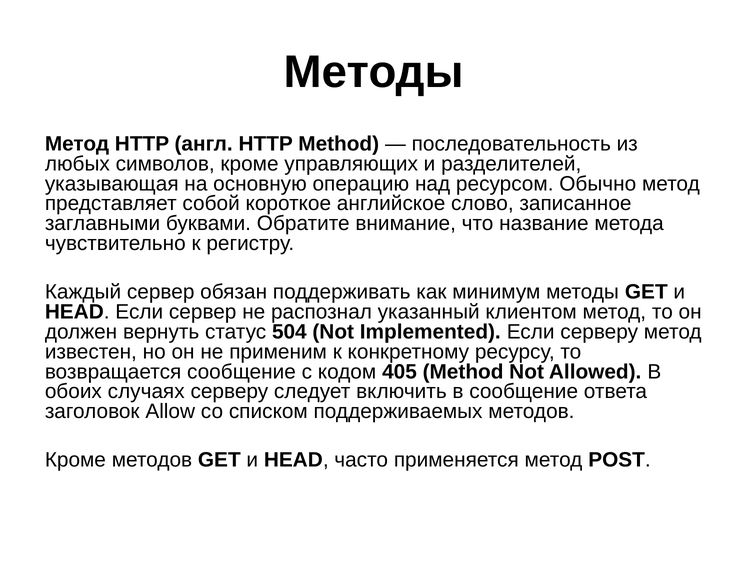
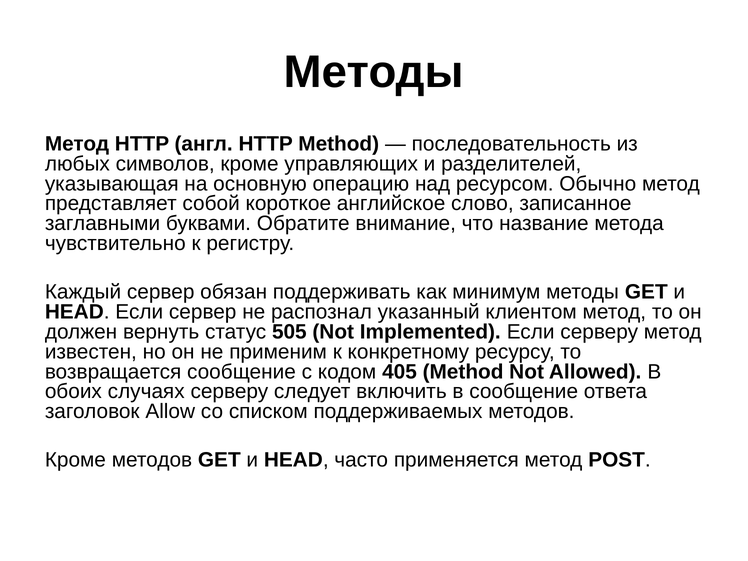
504: 504 -> 505
